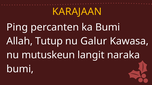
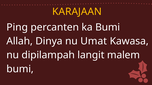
Tutup: Tutup -> Dinya
Galur: Galur -> Umat
mutuskeun: mutuskeun -> dipilampah
naraka: naraka -> malem
